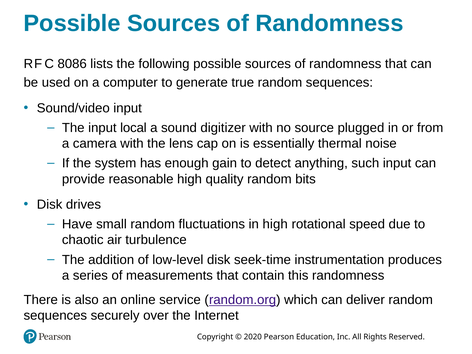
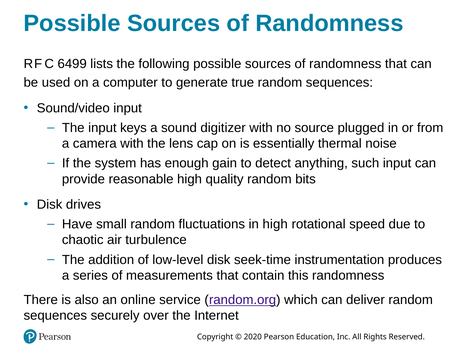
8086: 8086 -> 6499
local: local -> keys
